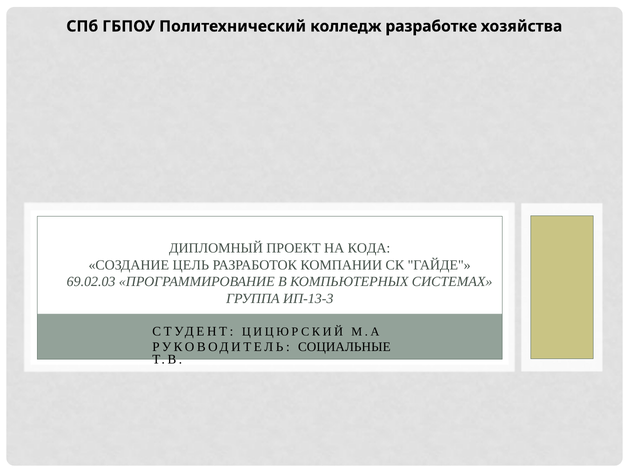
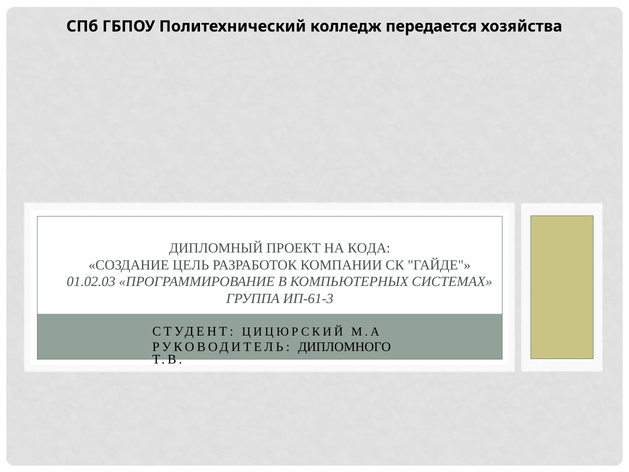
разработке: разработке -> передается
69.02.03: 69.02.03 -> 01.02.03
ИП-13-3: ИП-13-3 -> ИП-61-3
СОЦИАЛЬНЫЕ: СОЦИАЛЬНЫЕ -> ДИПЛОМНОГО
